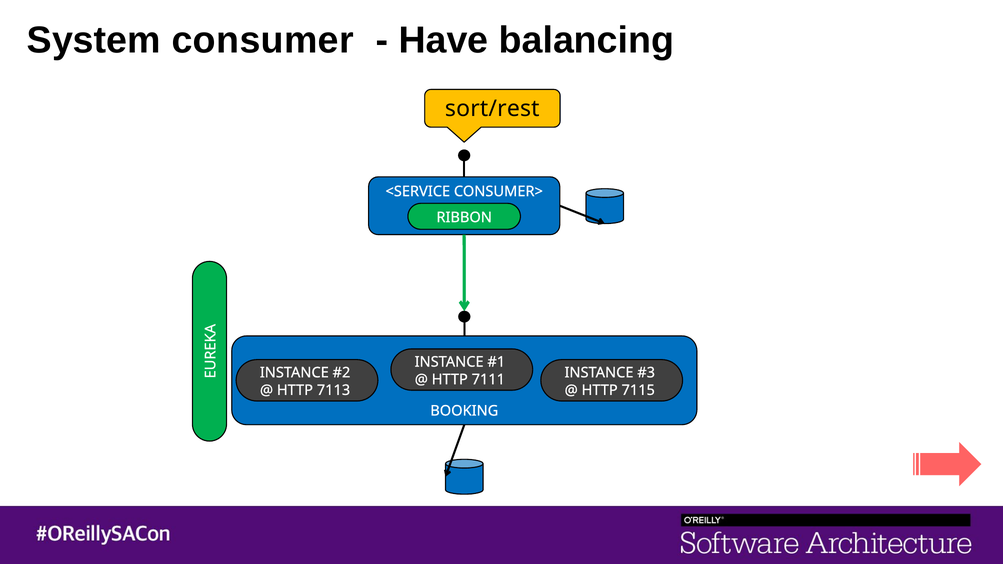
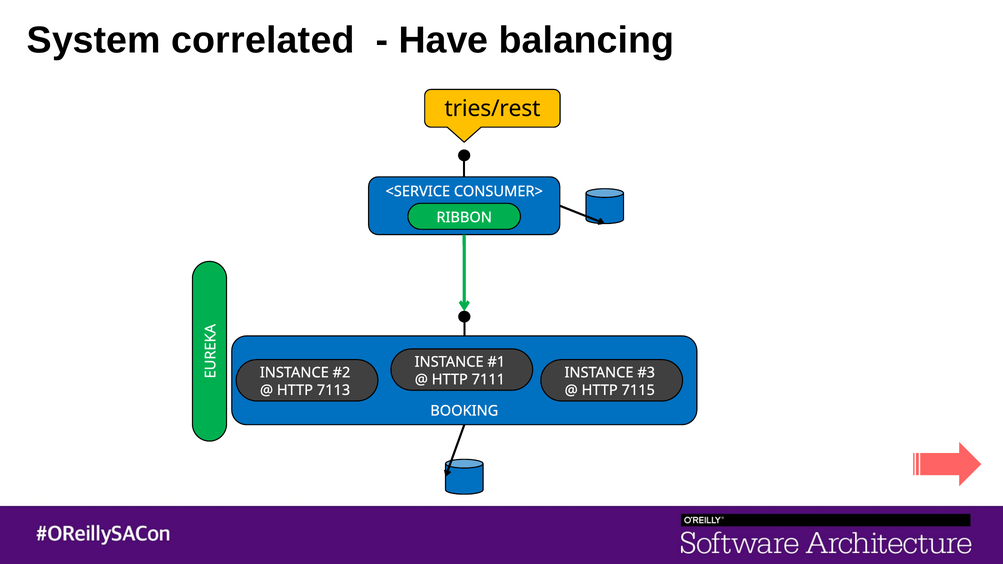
consumer: consumer -> correlated
sort/rest: sort/rest -> tries/rest
